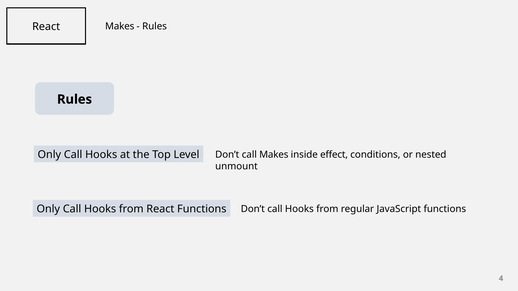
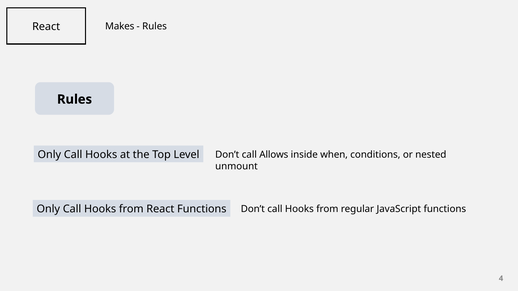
call Makes: Makes -> Allows
effect: effect -> when
